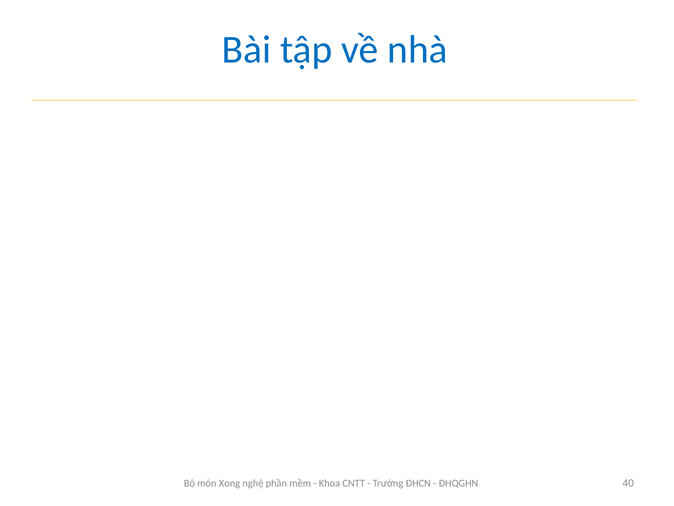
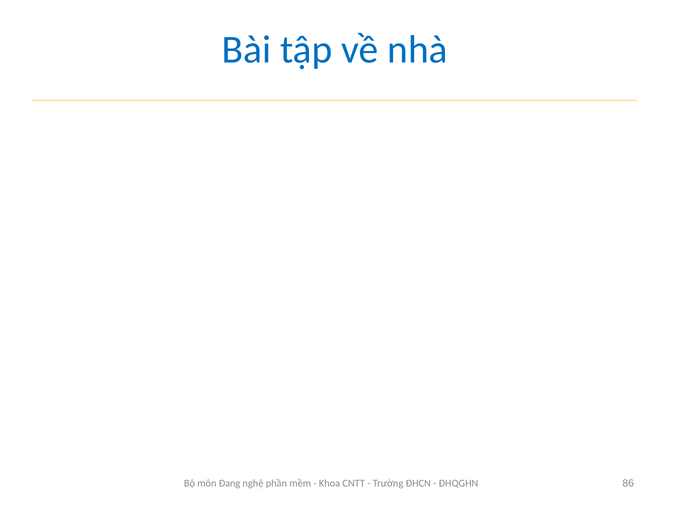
Xong: Xong -> Đang
40: 40 -> 86
